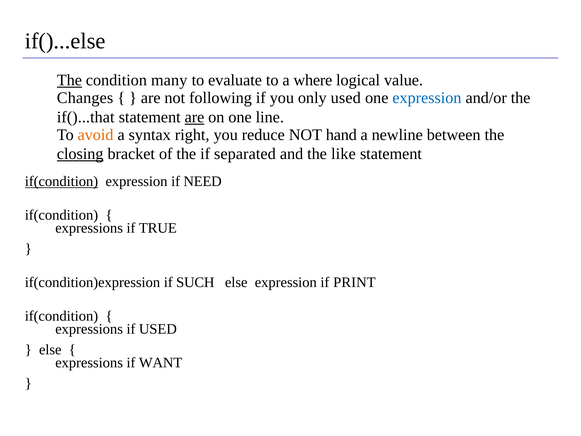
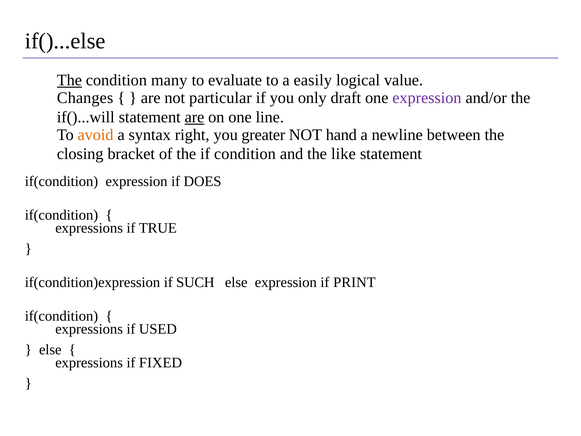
where: where -> easily
following: following -> particular
only used: used -> draft
expression at (427, 98) colour: blue -> purple
if()...that: if()...that -> if()...will
reduce: reduce -> greater
closing underline: present -> none
if separated: separated -> condition
if(condition at (61, 181) underline: present -> none
NEED: NEED -> DOES
WANT: WANT -> FIXED
